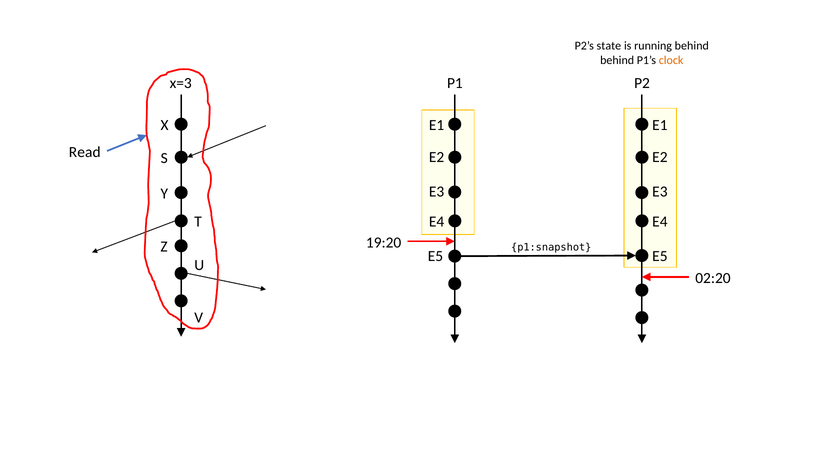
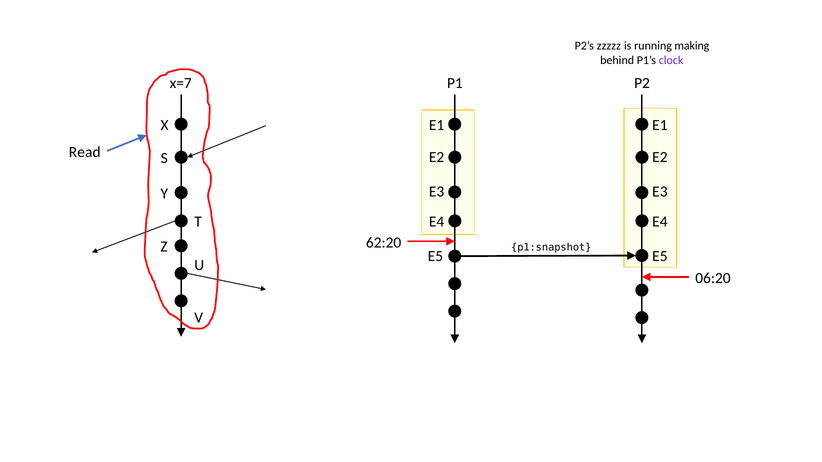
state: state -> zzzzz
running behind: behind -> making
clock colour: orange -> purple
x=3: x=3 -> x=7
19:20: 19:20 -> 62:20
02:20: 02:20 -> 06:20
